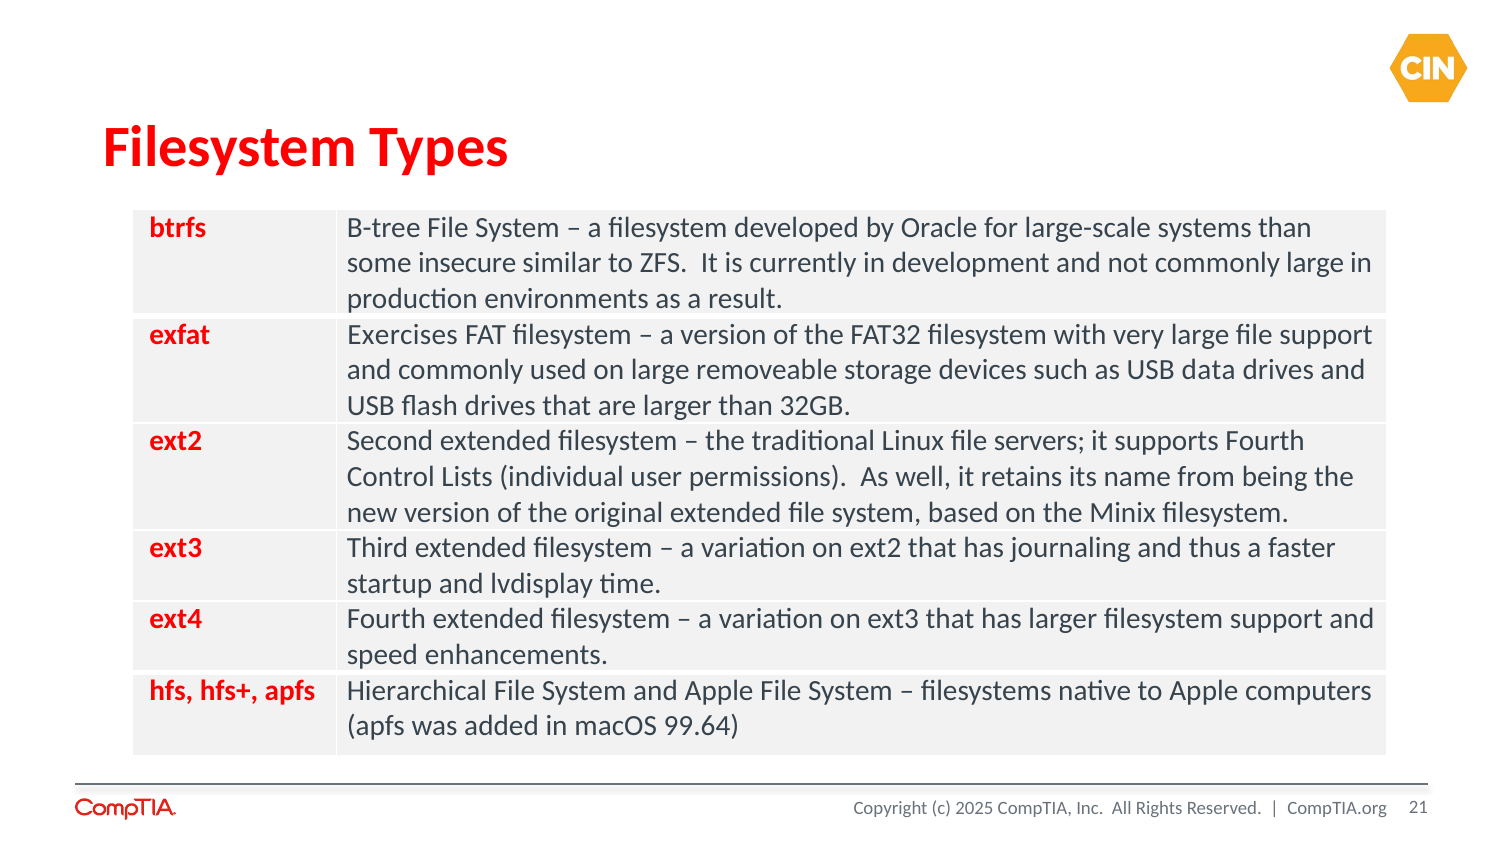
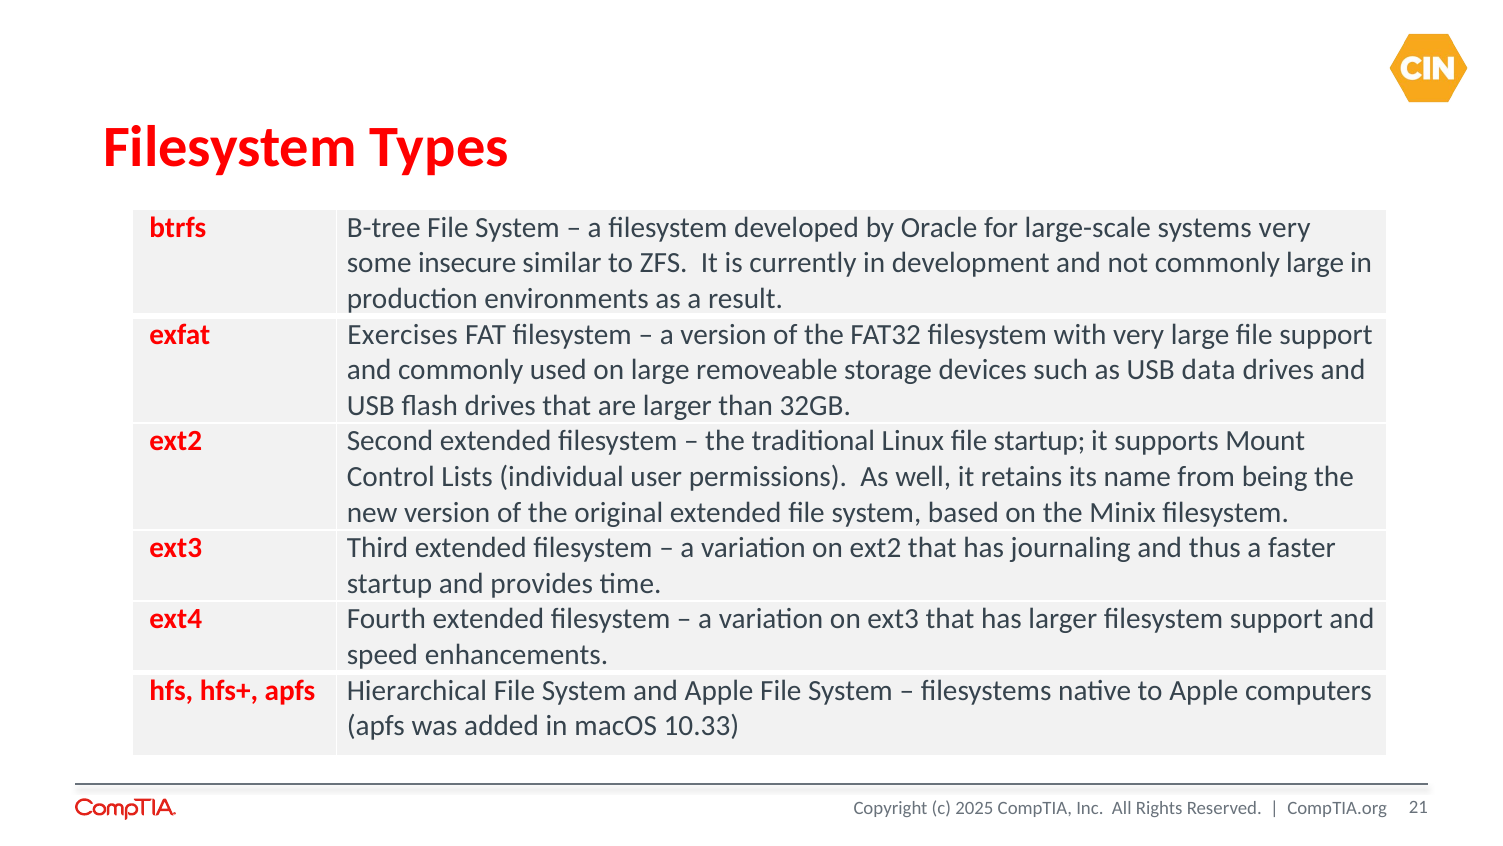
systems than: than -> very
file servers: servers -> startup
supports Fourth: Fourth -> Mount
lvdisplay: lvdisplay -> provides
99.64: 99.64 -> 10.33
